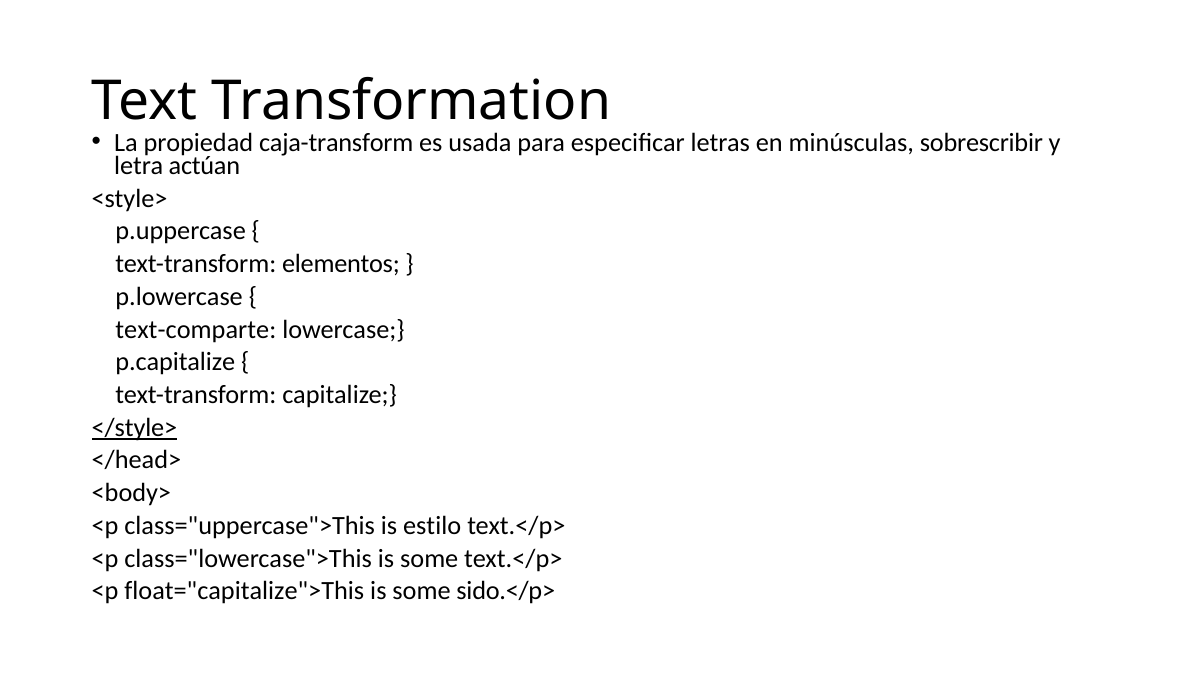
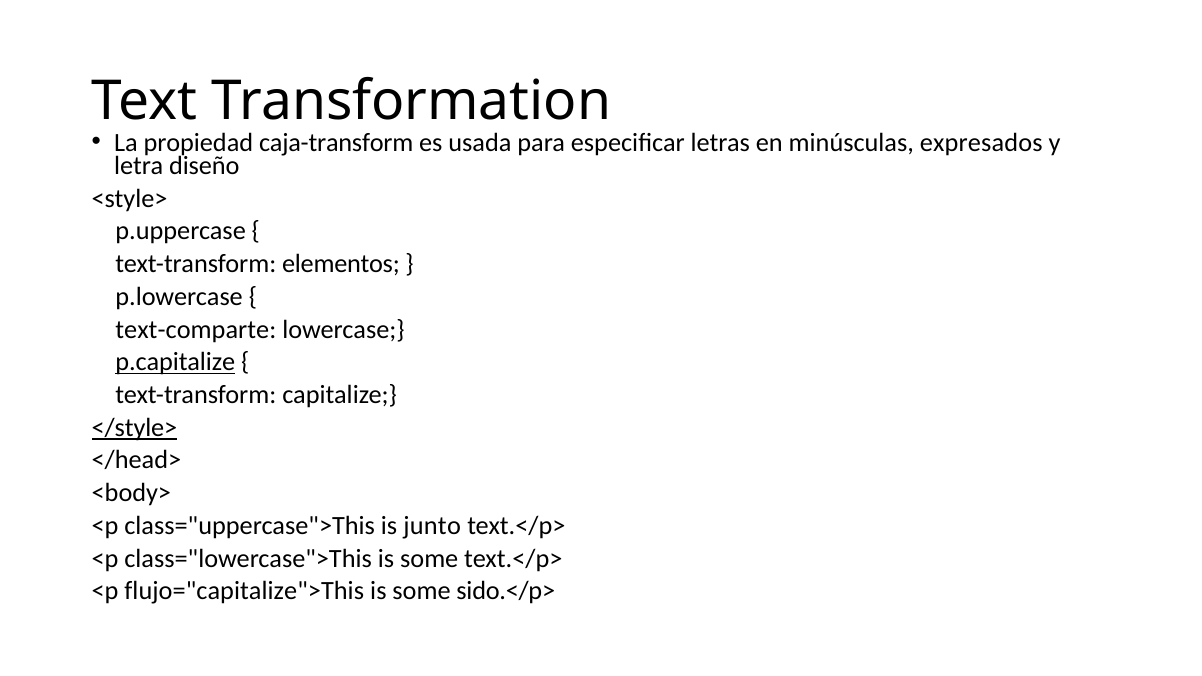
sobrescribir: sobrescribir -> expresados
actúan: actúan -> diseño
p.capitalize underline: none -> present
estilo: estilo -> junto
float="capitalize">This: float="capitalize">This -> flujo="capitalize">This
